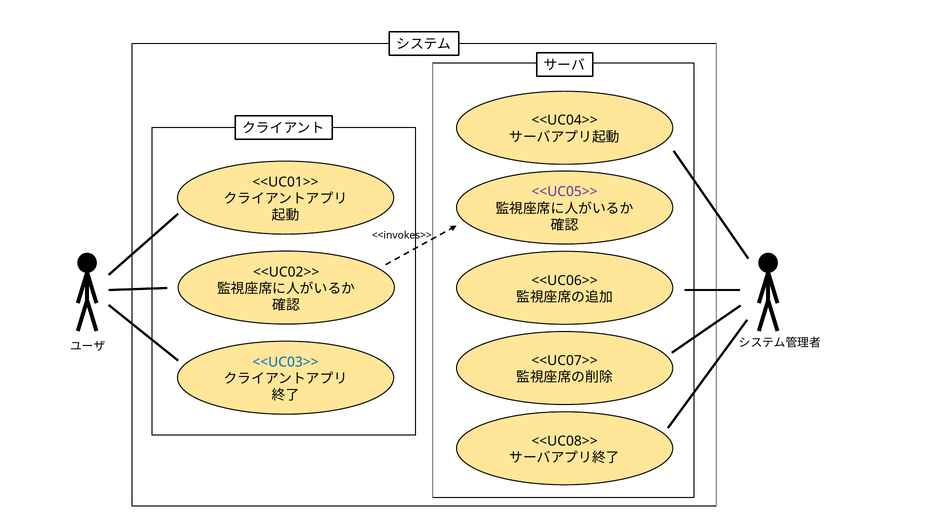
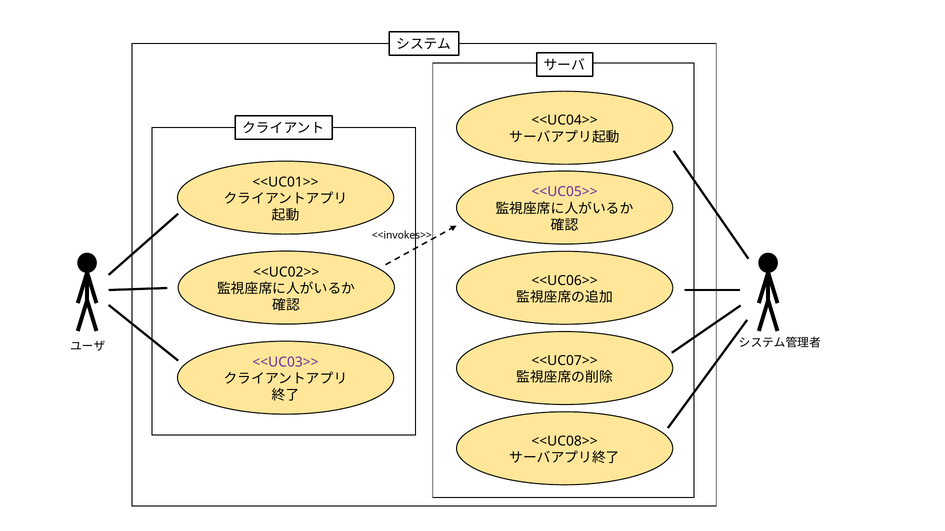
<<UC03>> colour: blue -> purple
